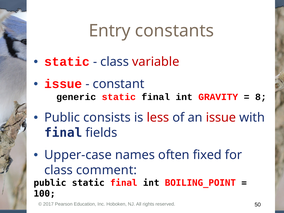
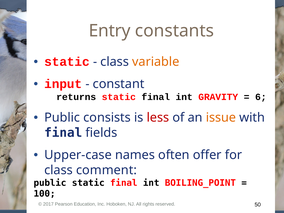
variable colour: red -> orange
issue at (63, 84): issue -> input
generic: generic -> returns
8: 8 -> 6
issue at (221, 118) colour: red -> orange
fixed: fixed -> offer
